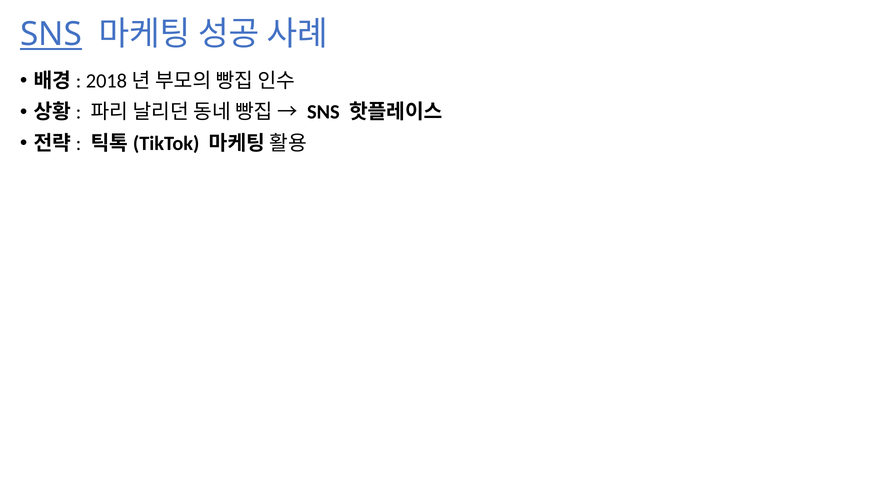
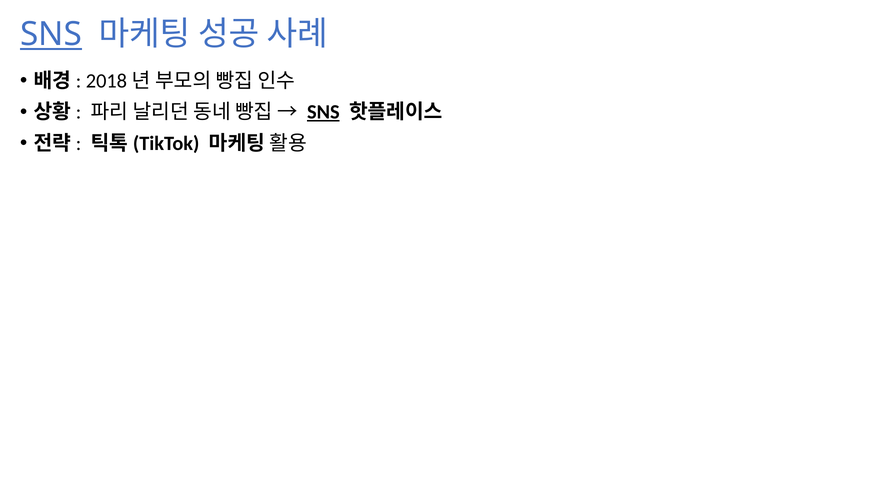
SNS at (323, 112) underline: none -> present
